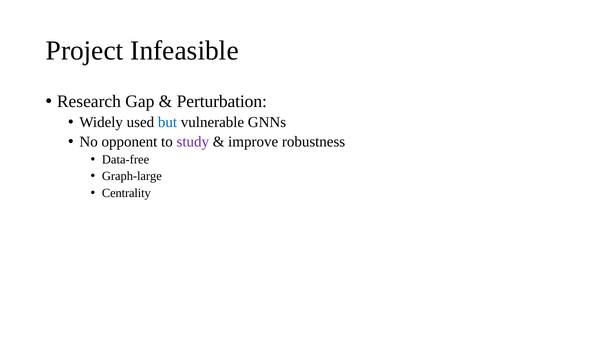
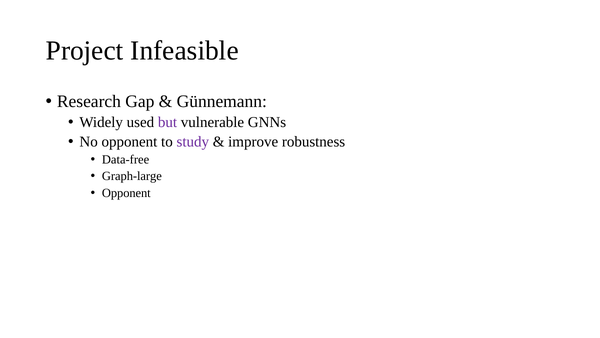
Perturbation: Perturbation -> Günnemann
but colour: blue -> purple
Centrality at (126, 193): Centrality -> Opponent
